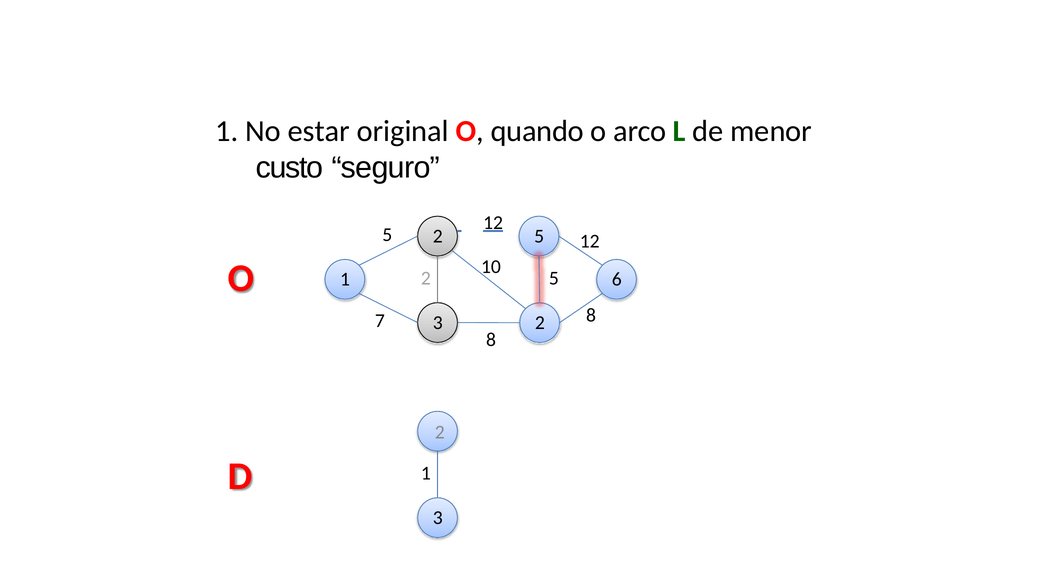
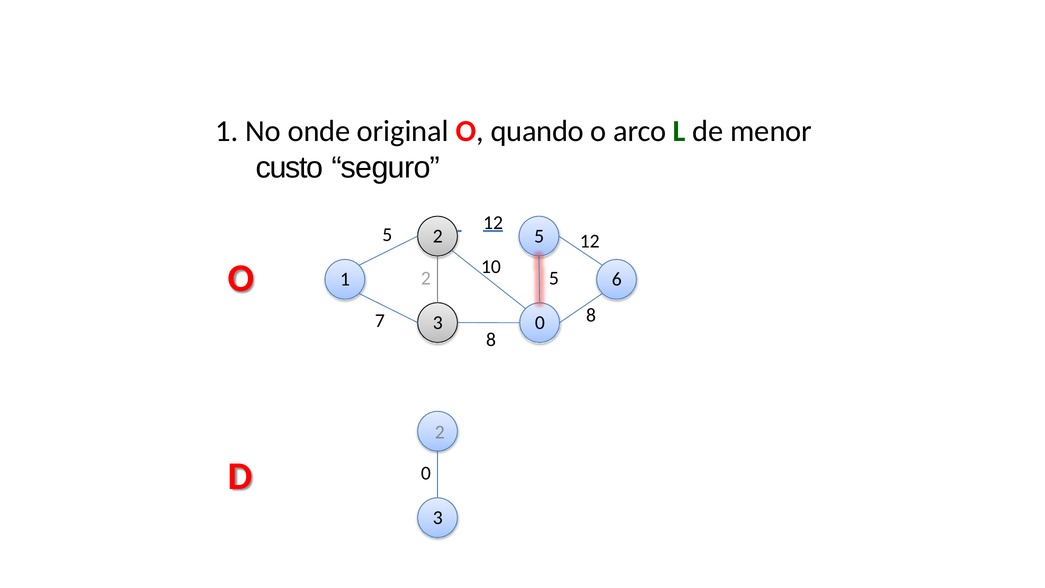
estar: estar -> onde
3 2: 2 -> 0
D 1: 1 -> 0
